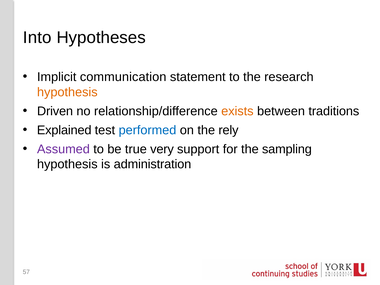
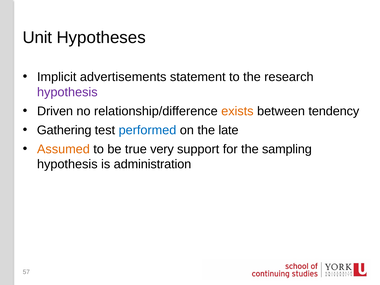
Into: Into -> Unit
communication: communication -> advertisements
hypothesis at (67, 92) colour: orange -> purple
traditions: traditions -> tendency
Explained: Explained -> Gathering
rely: rely -> late
Assumed colour: purple -> orange
